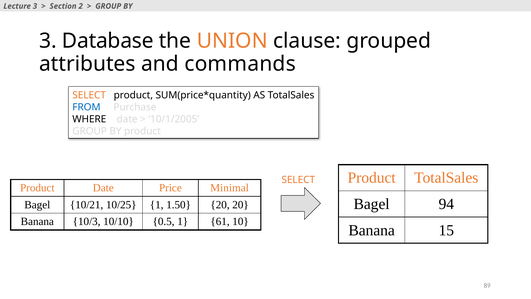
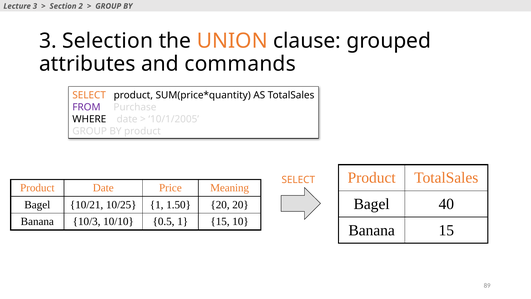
Database: Database -> Selection
FROM colour: blue -> purple
Minimal: Minimal -> Meaning
94: 94 -> 40
1 61: 61 -> 15
